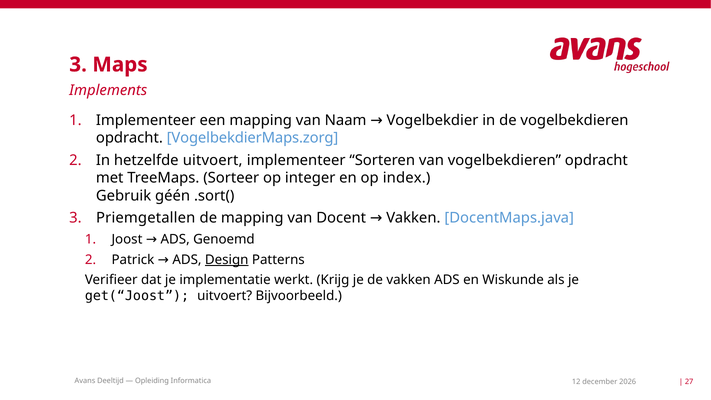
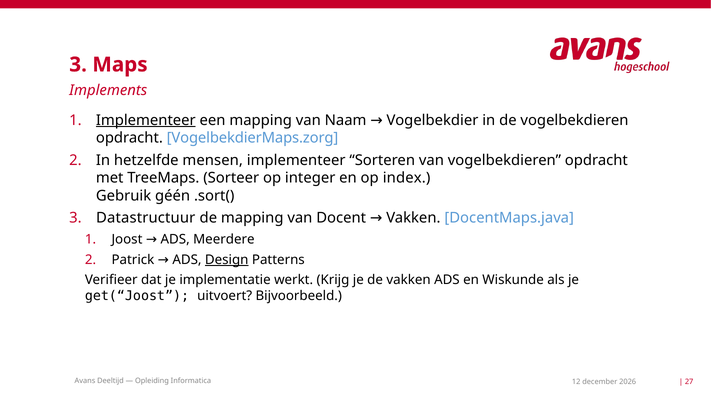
Implementeer at (146, 120) underline: none -> present
hetzelfde uitvoert: uitvoert -> mensen
Priemgetallen: Priemgetallen -> Datastructuur
Genoemd: Genoemd -> Meerdere
